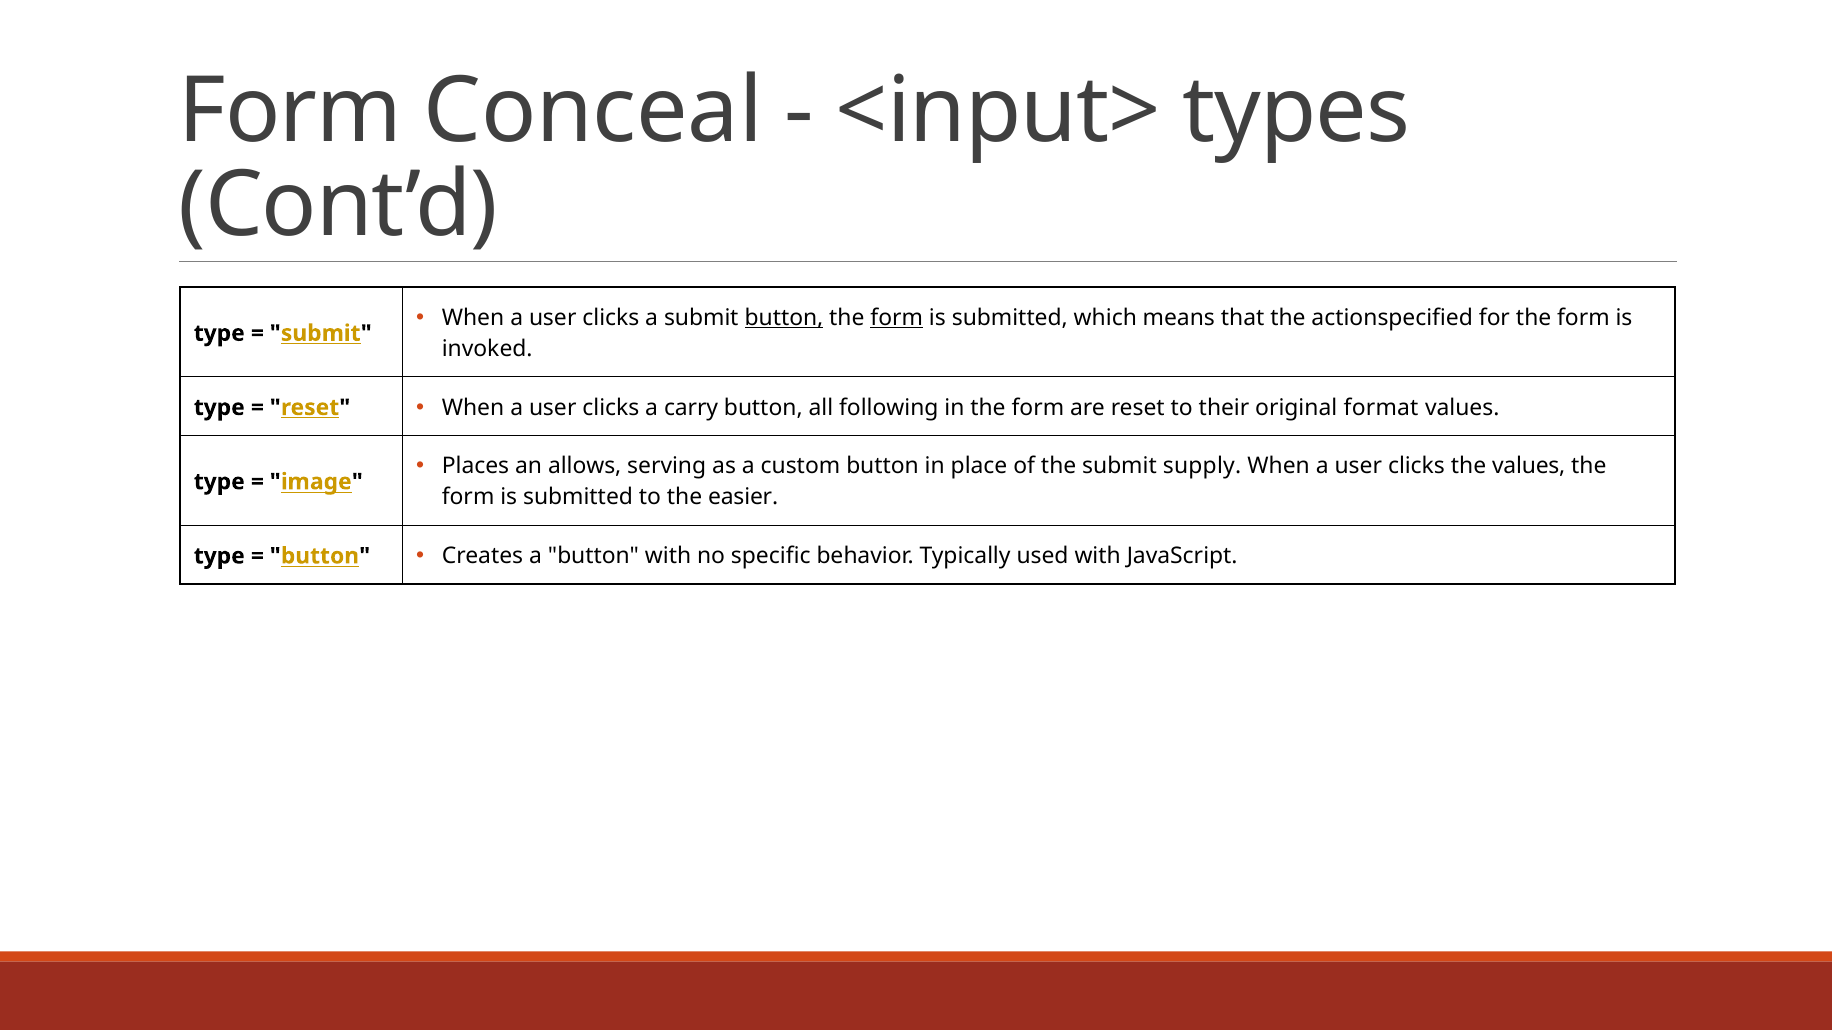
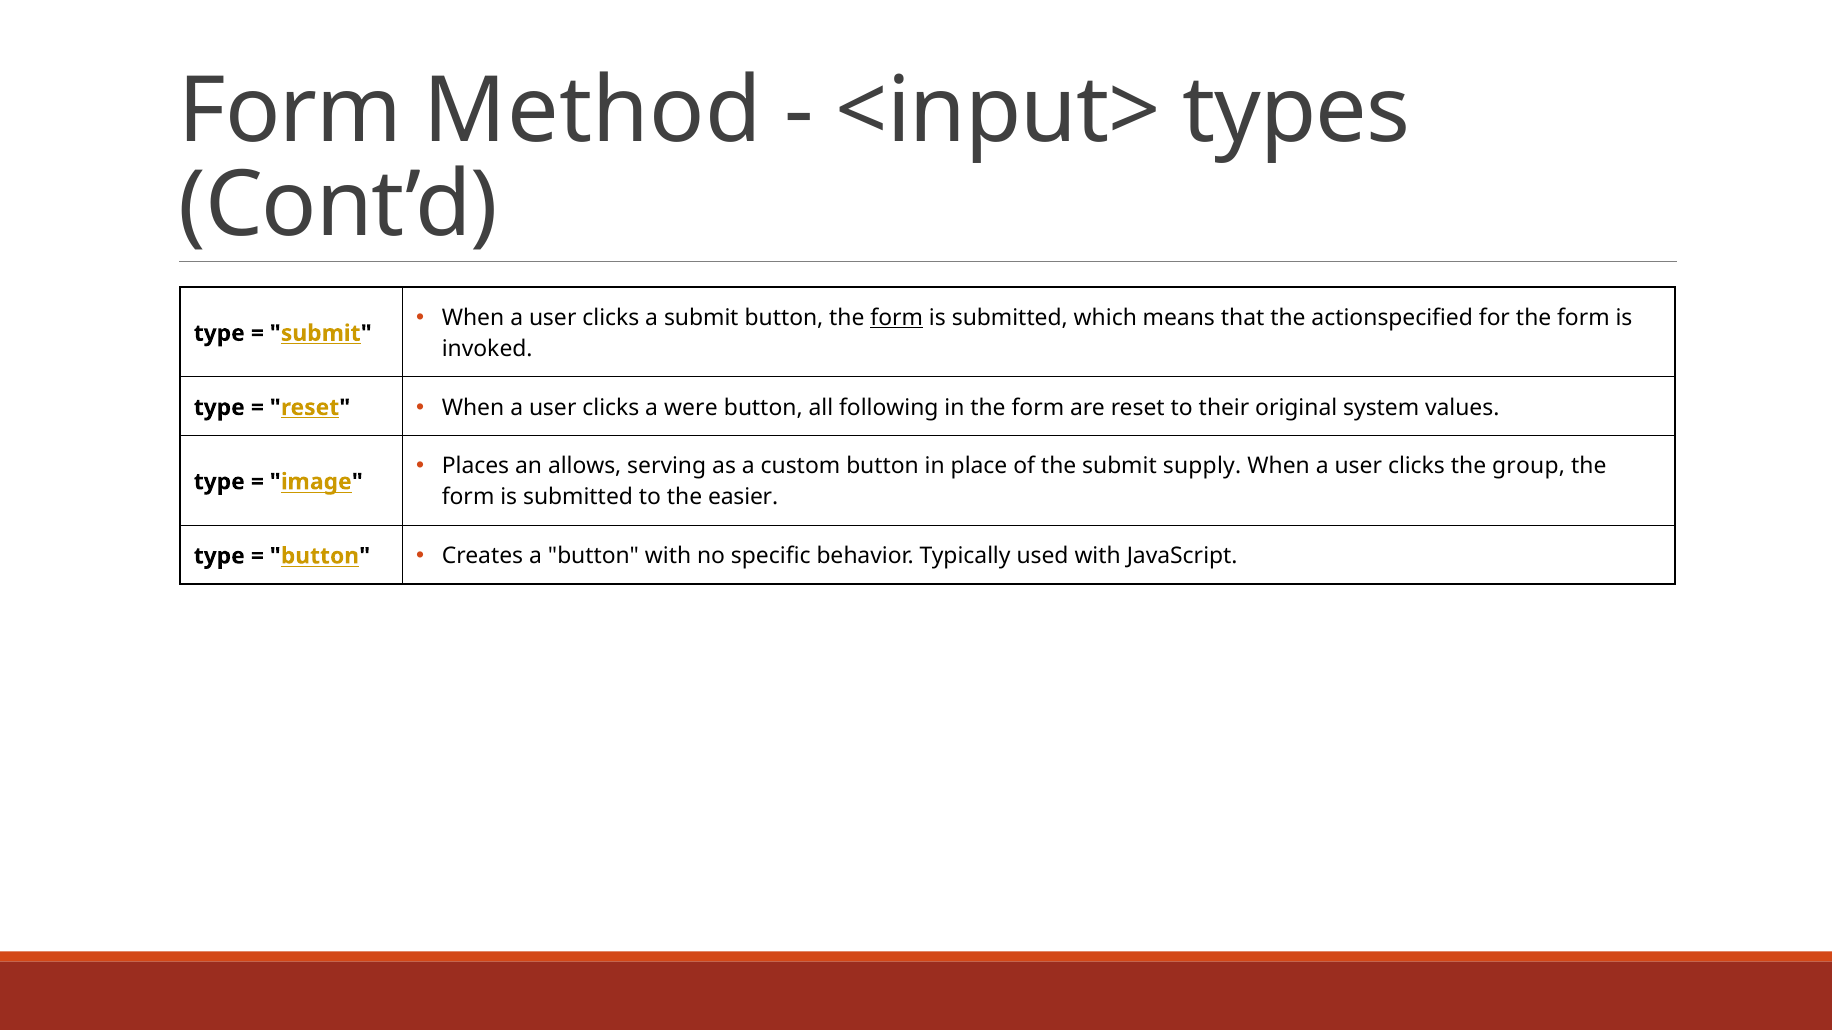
Conceal: Conceal -> Method
button at (784, 318) underline: present -> none
carry: carry -> were
format: format -> system
the values: values -> group
